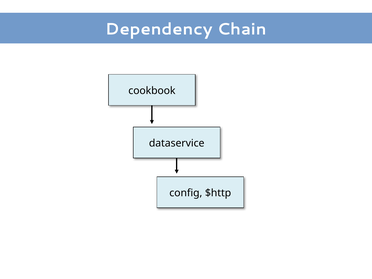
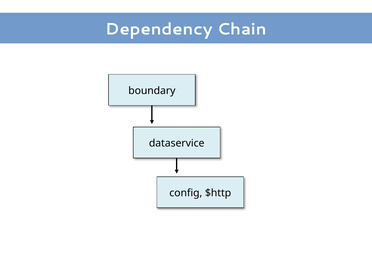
cookbook: cookbook -> boundary
